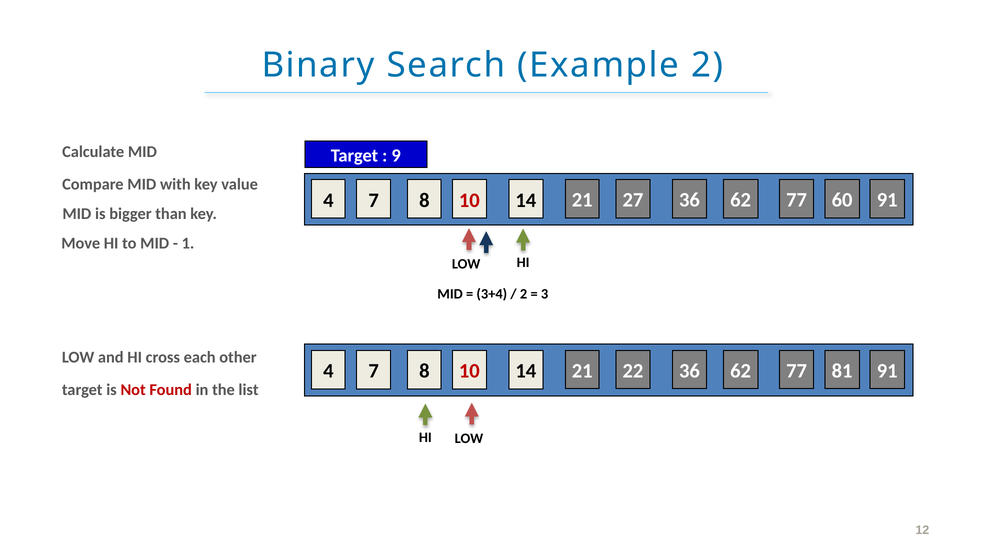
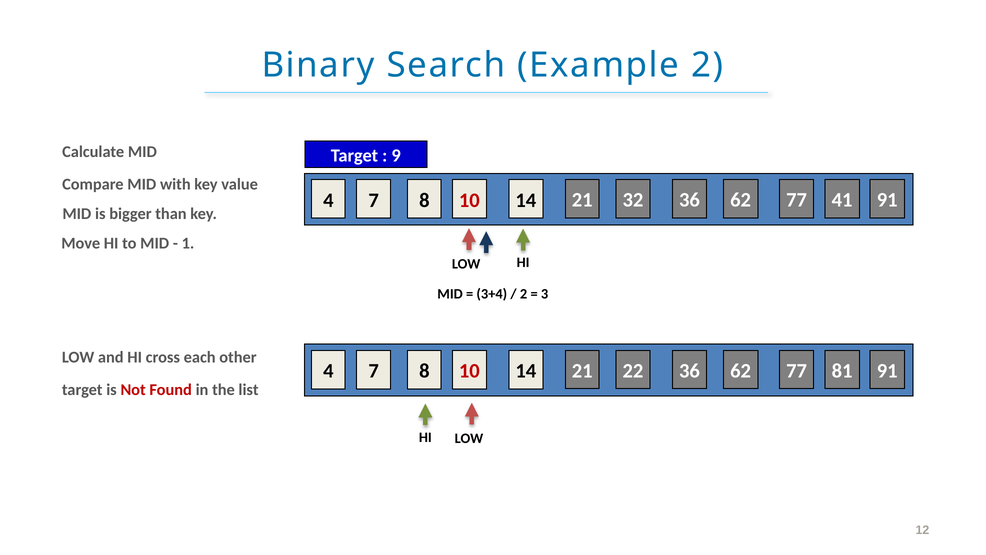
27: 27 -> 32
60: 60 -> 41
